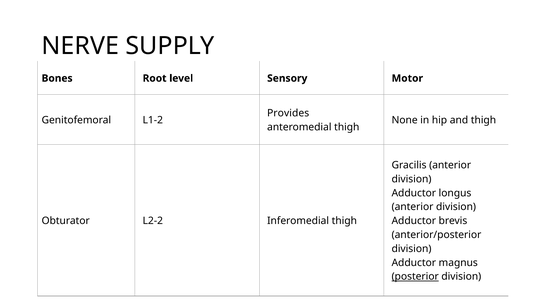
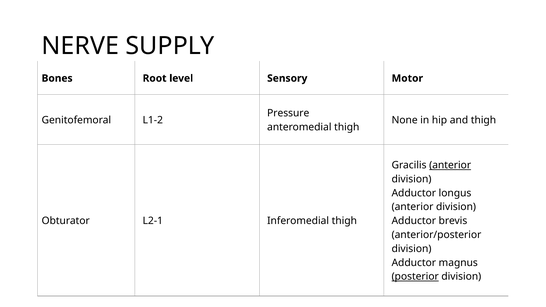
Provides: Provides -> Pressure
anterior at (450, 165) underline: none -> present
L2-2: L2-2 -> L2-1
